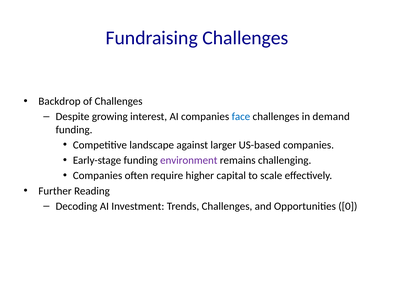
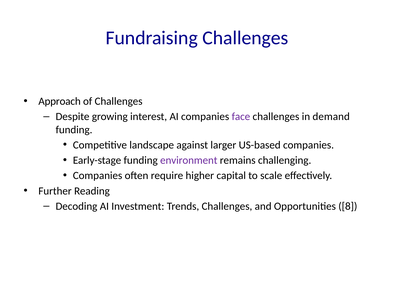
Backdrop: Backdrop -> Approach
face colour: blue -> purple
0: 0 -> 8
